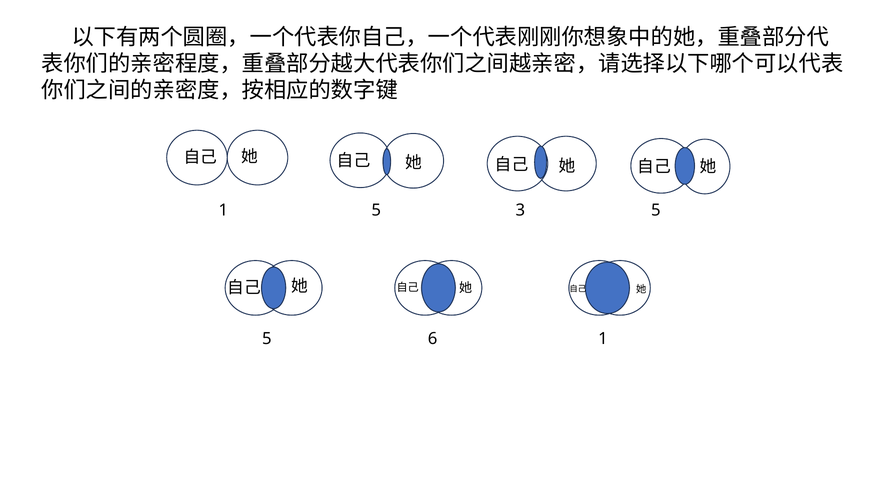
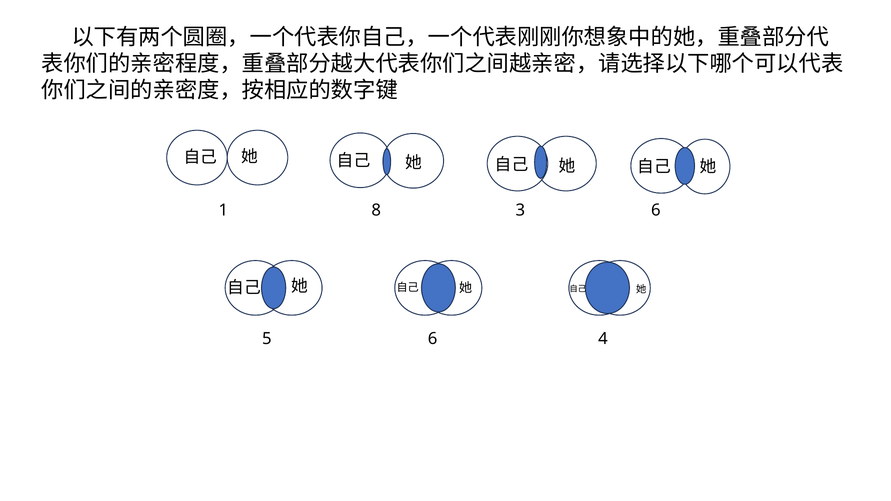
1 5: 5 -> 8
3 5: 5 -> 6
6 1: 1 -> 4
